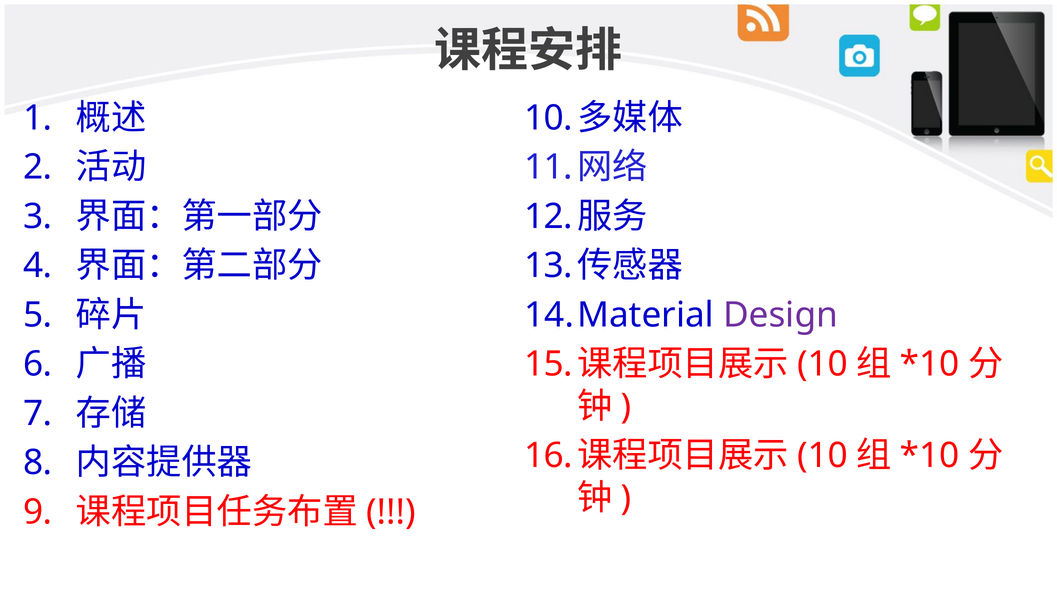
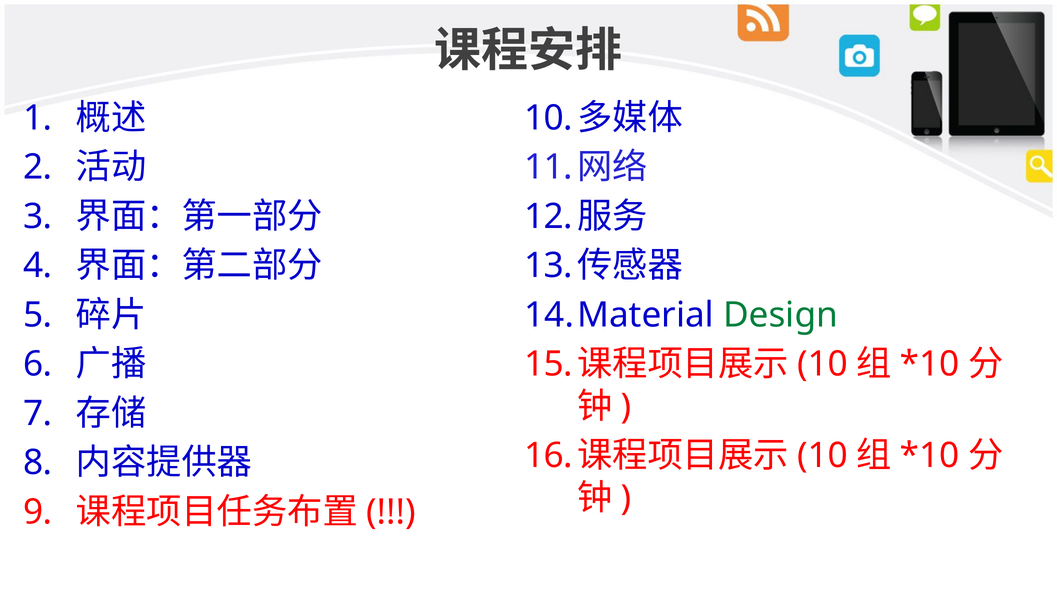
Design colour: purple -> green
